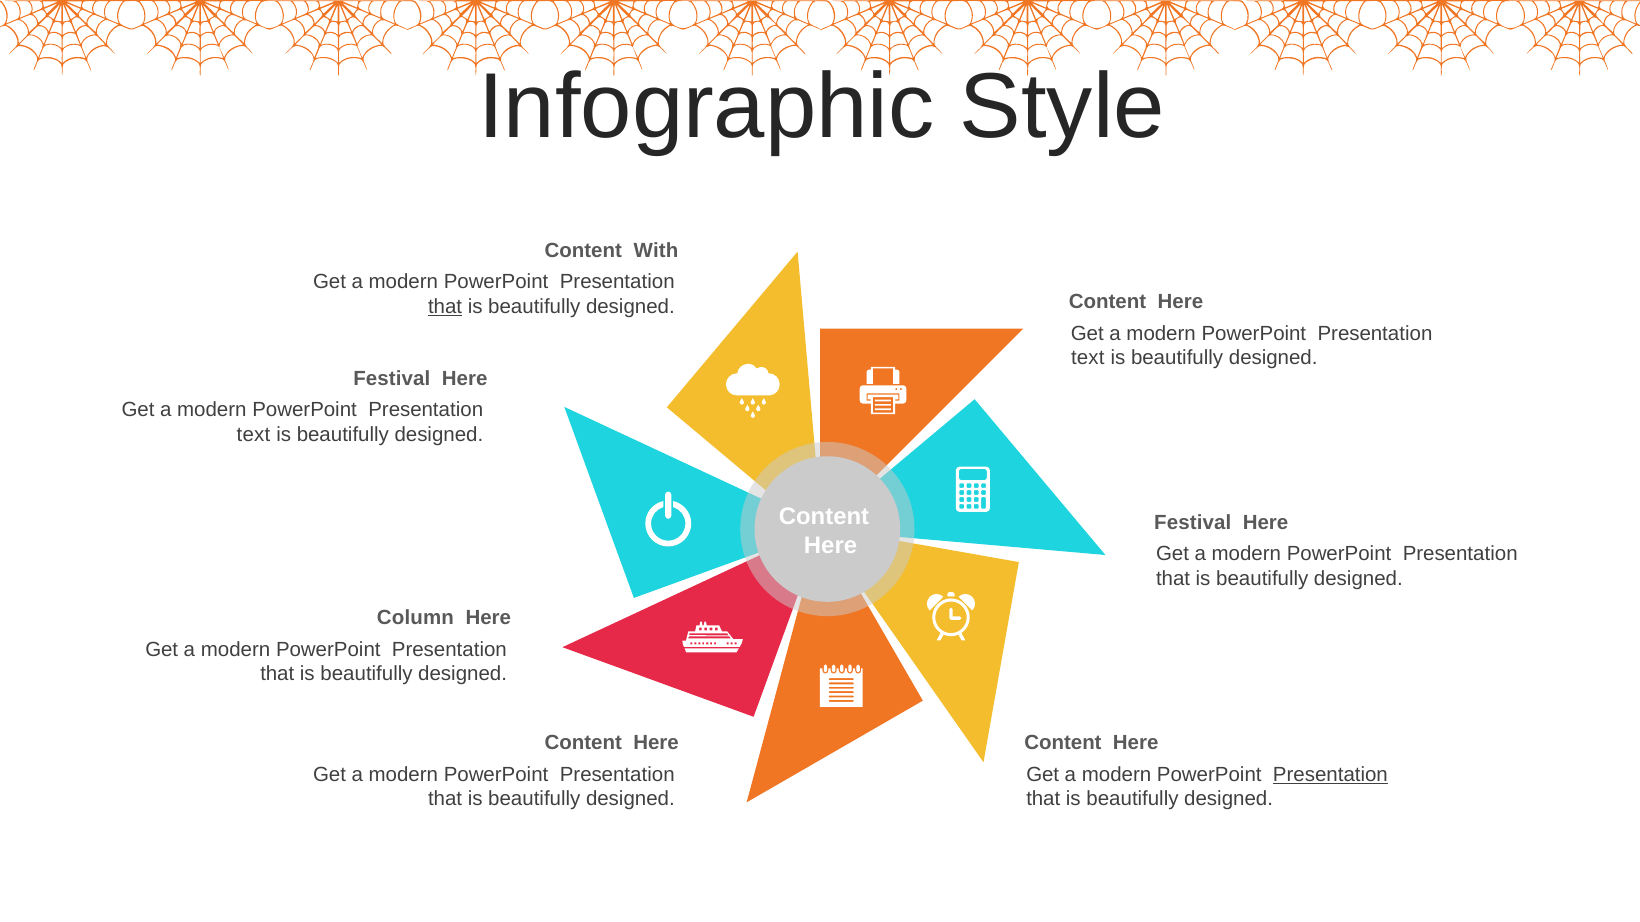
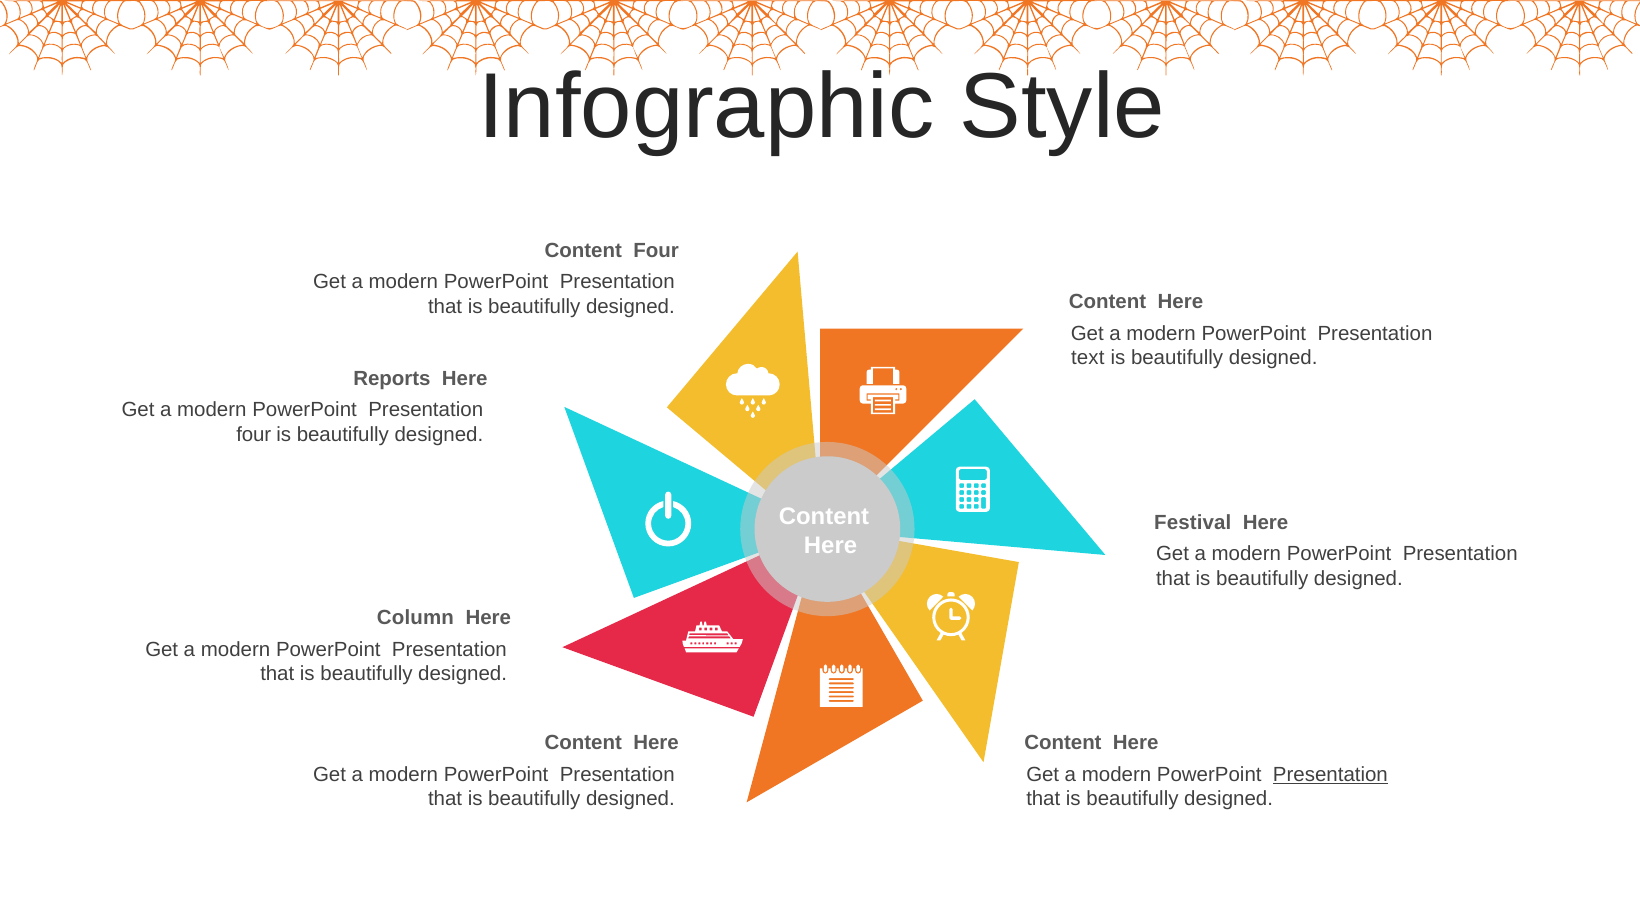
Content With: With -> Four
that at (445, 307) underline: present -> none
Festival at (392, 379): Festival -> Reports
text at (254, 435): text -> four
